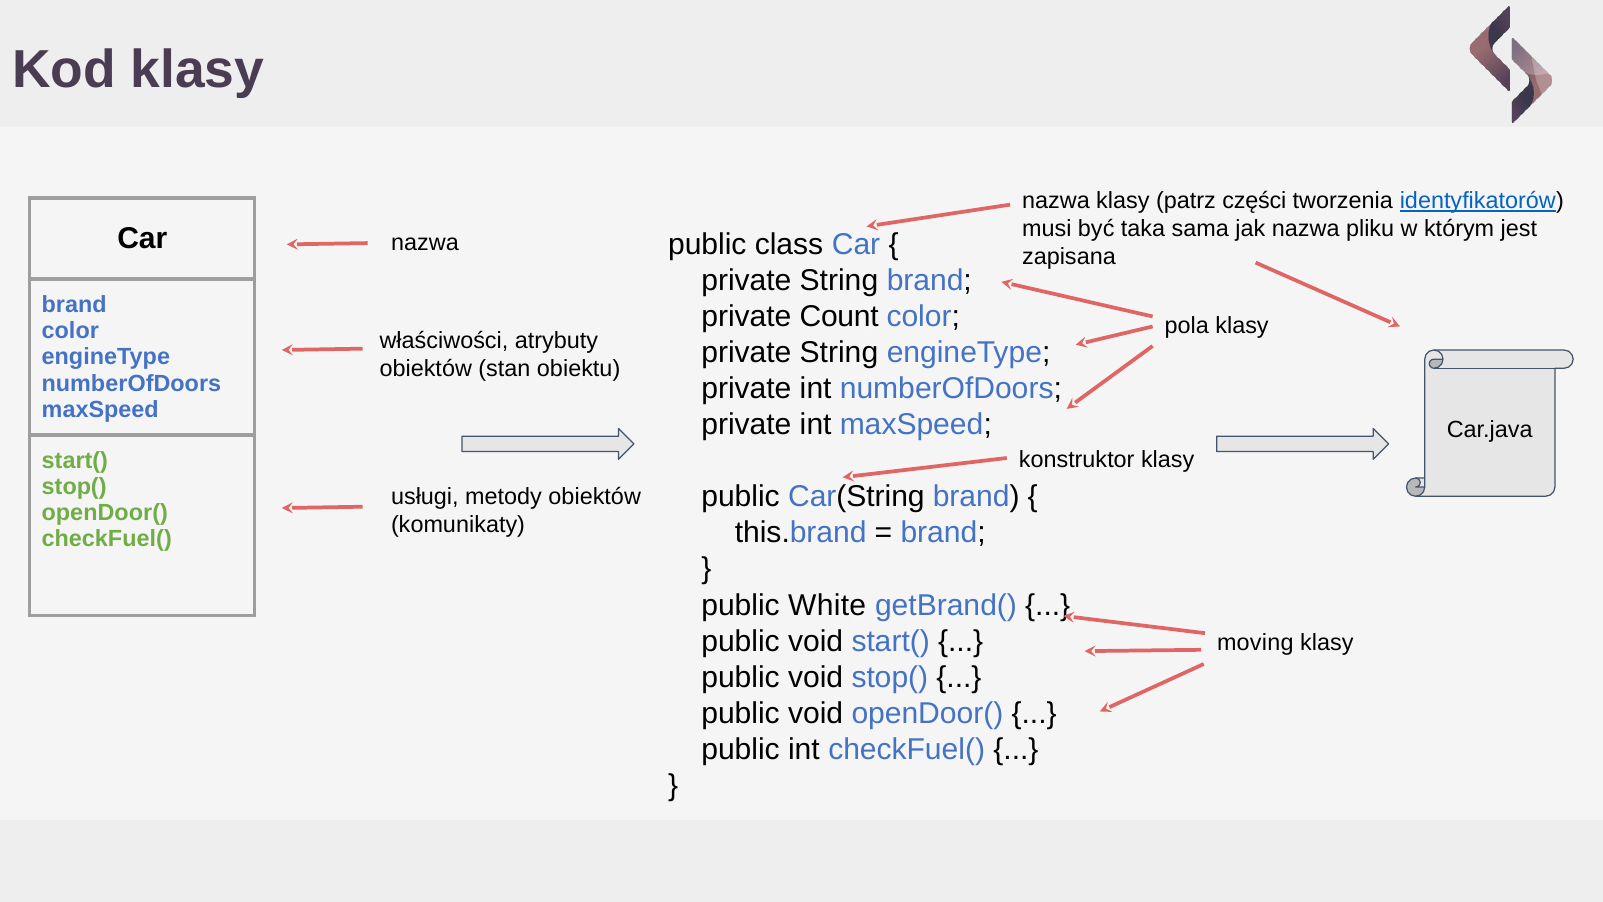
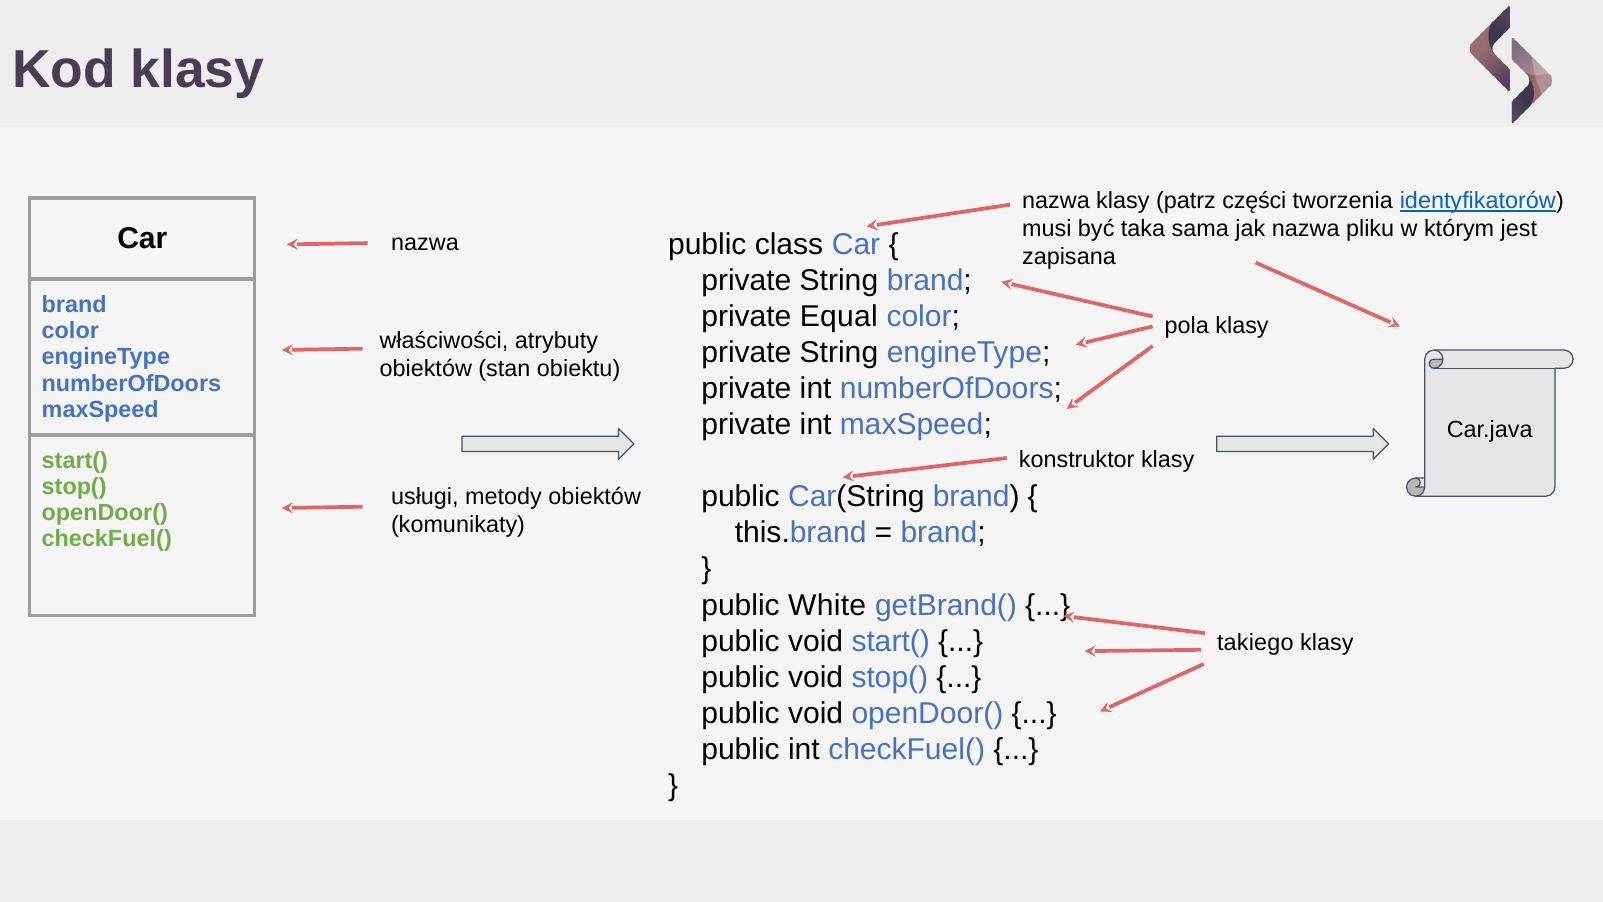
Count: Count -> Equal
moving: moving -> takiego
